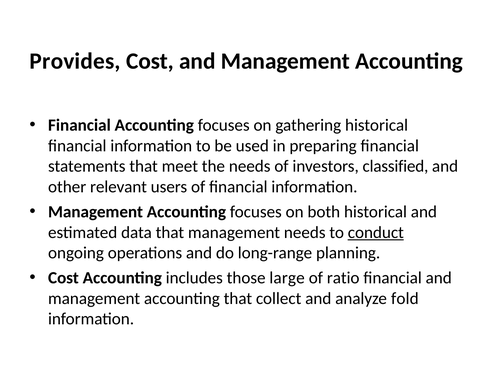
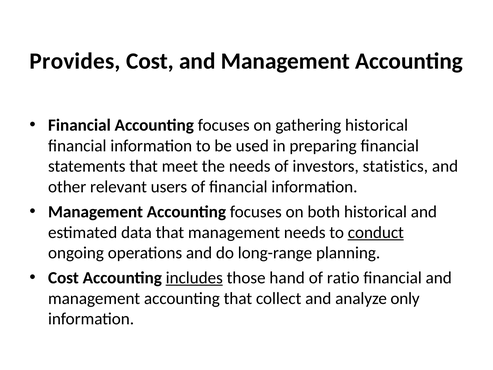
classified: classified -> statistics
includes underline: none -> present
large: large -> hand
fold: fold -> only
